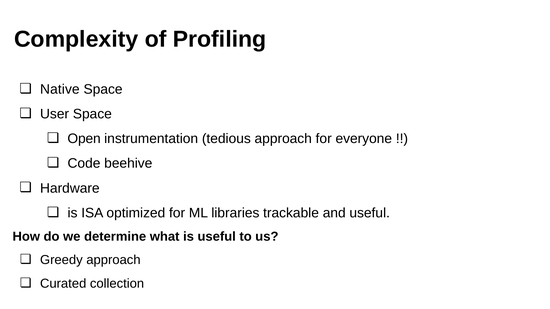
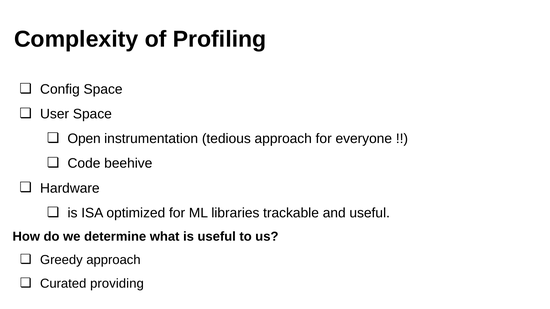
Native: Native -> Config
collection: collection -> providing
